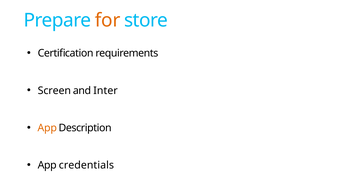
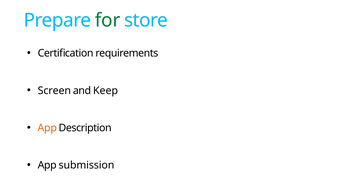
for colour: orange -> green
Inter: Inter -> Keep
credentials: credentials -> submission
